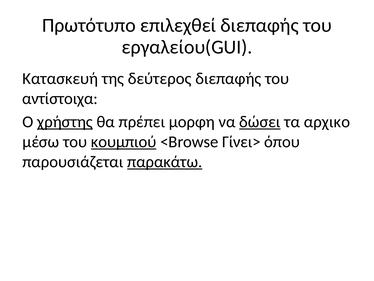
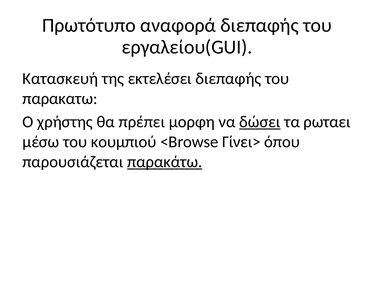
επιλεχθεί: επιλεχθεί -> αναφορά
δεύτερος: δεύτερος -> εκτελέσει
αντίστοιχα: αντίστοιχα -> παρακατω
χρήστης underline: present -> none
αρχικο: αρχικο -> ρωταει
κουμπιού underline: present -> none
